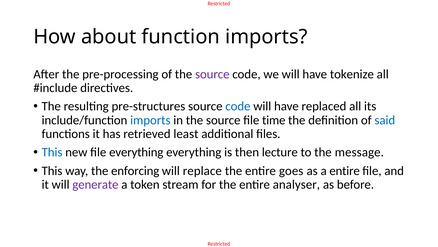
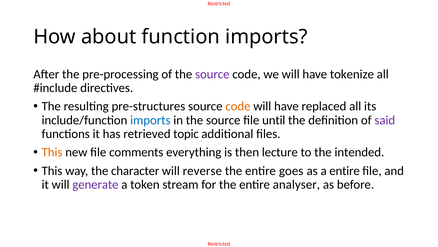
code at (238, 106) colour: blue -> orange
time: time -> until
said colour: blue -> purple
least: least -> topic
This at (52, 152) colour: blue -> orange
file everything: everything -> comments
message: message -> intended
enforcing: enforcing -> character
replace: replace -> reverse
